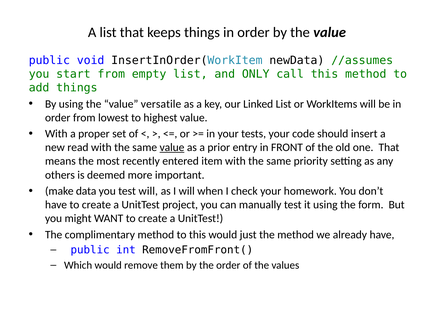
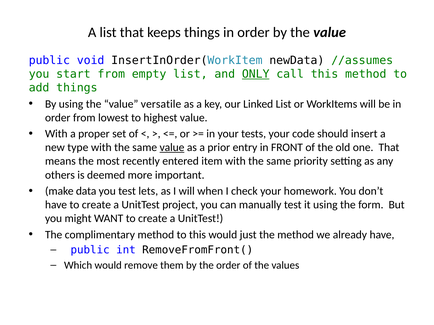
ONLY underline: none -> present
read: read -> type
test will: will -> lets
